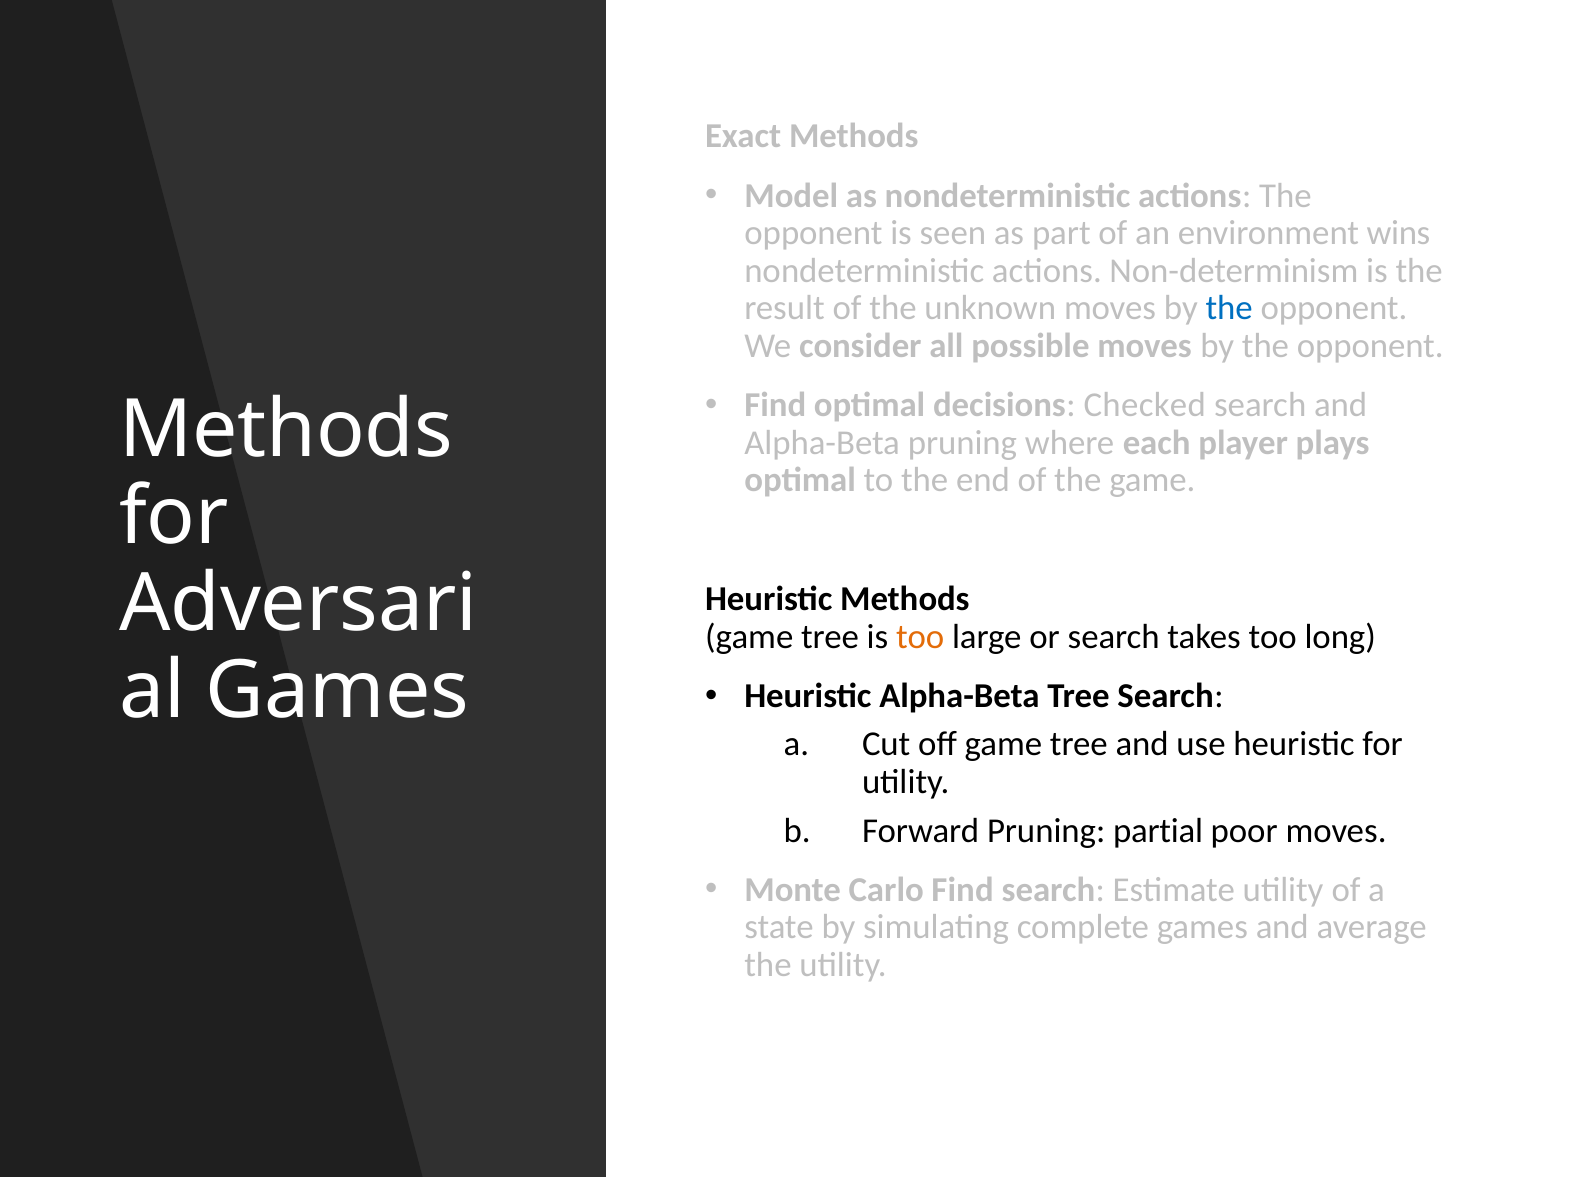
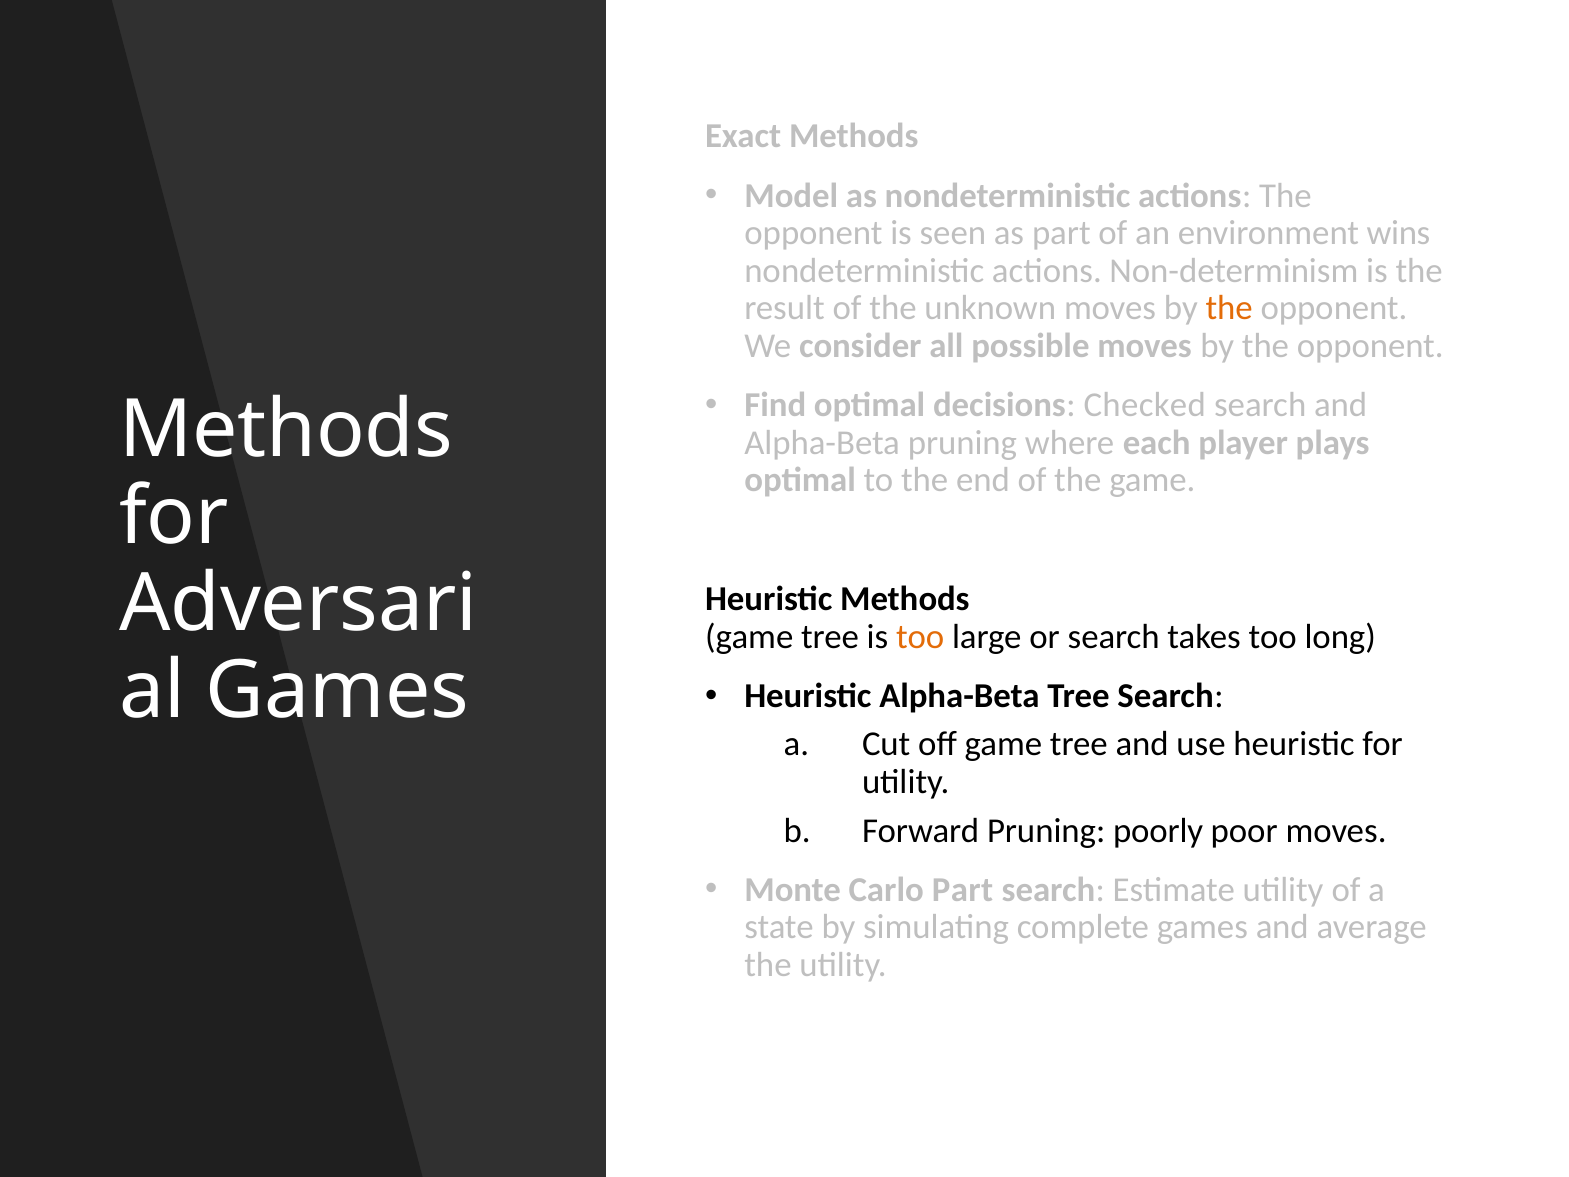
the at (1229, 308) colour: blue -> orange
partial: partial -> poorly
Carlo Find: Find -> Part
